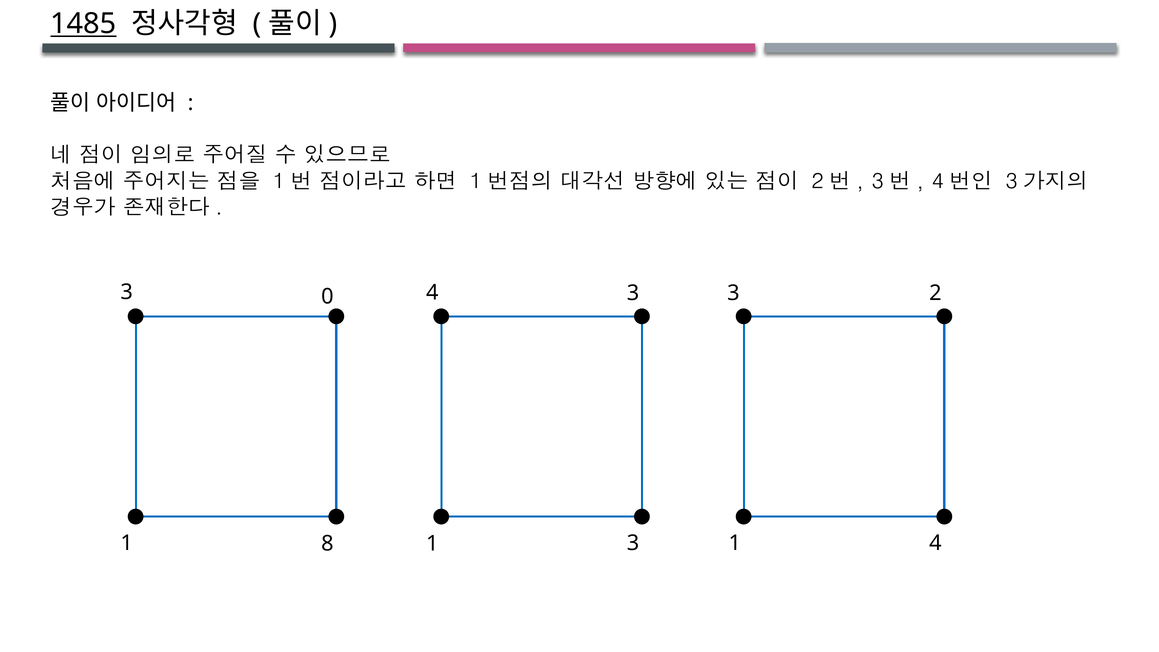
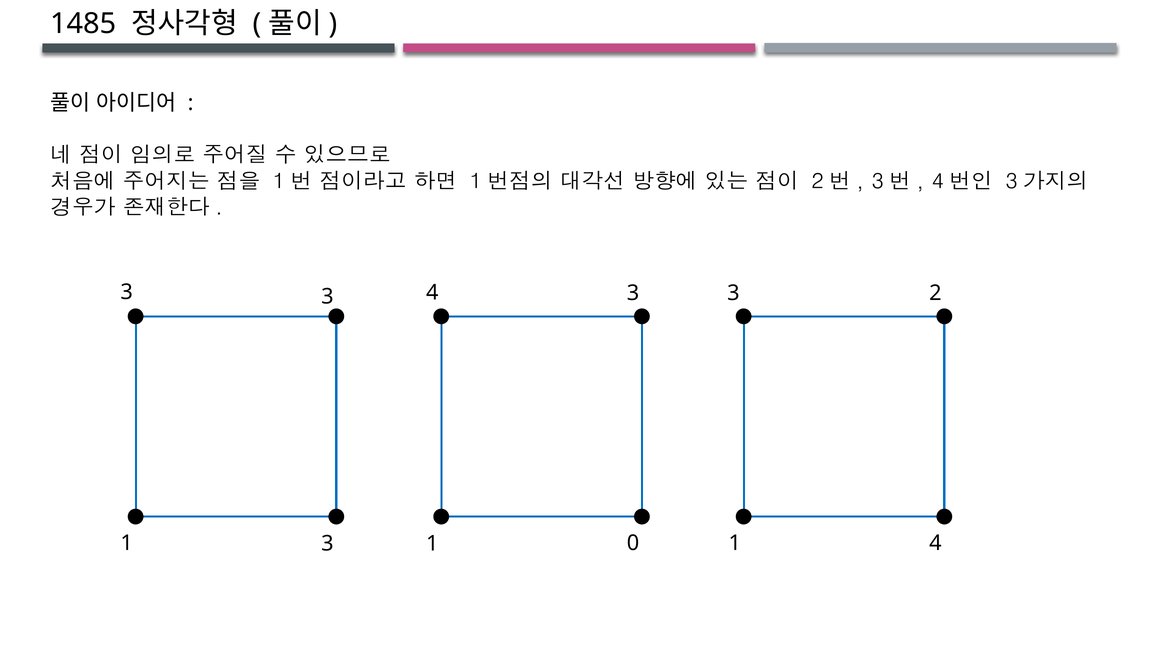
1485 underline: present -> none
0 at (327, 297): 0 -> 3
1 8: 8 -> 3
1 3: 3 -> 0
